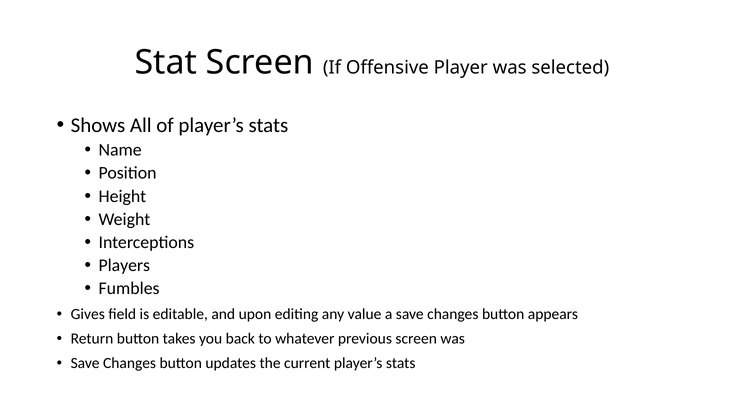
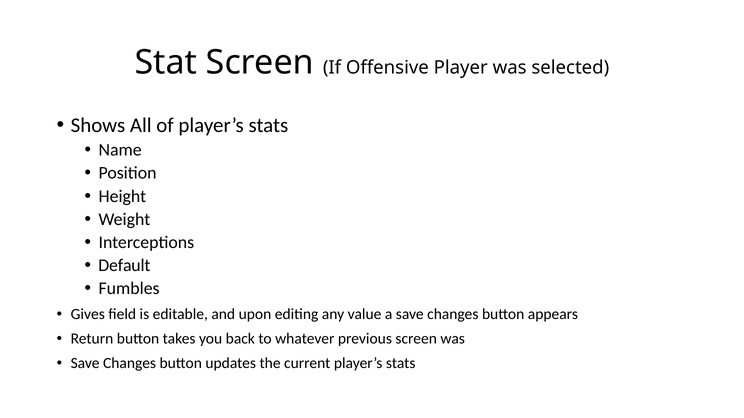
Players: Players -> Default
